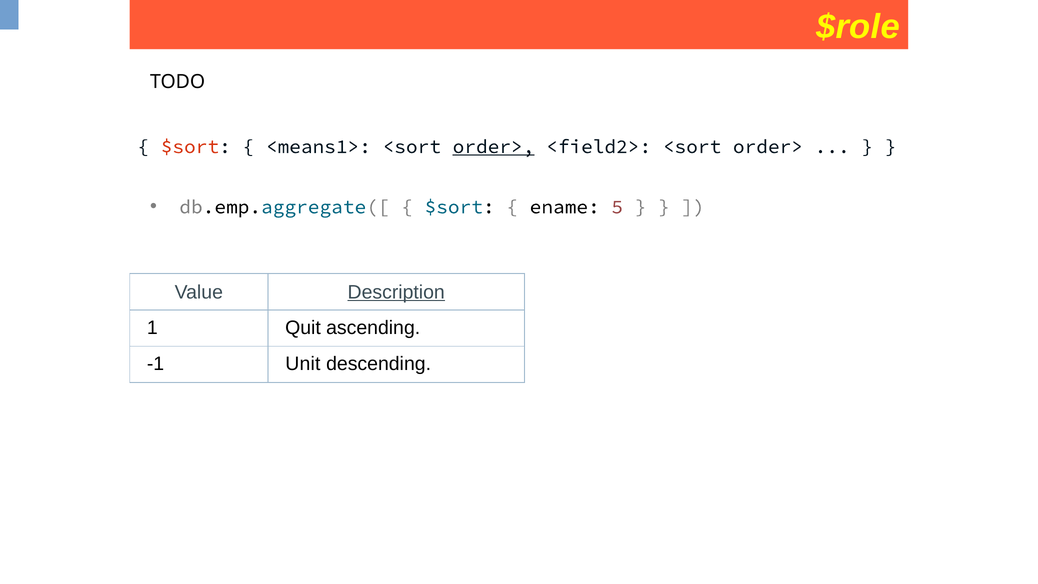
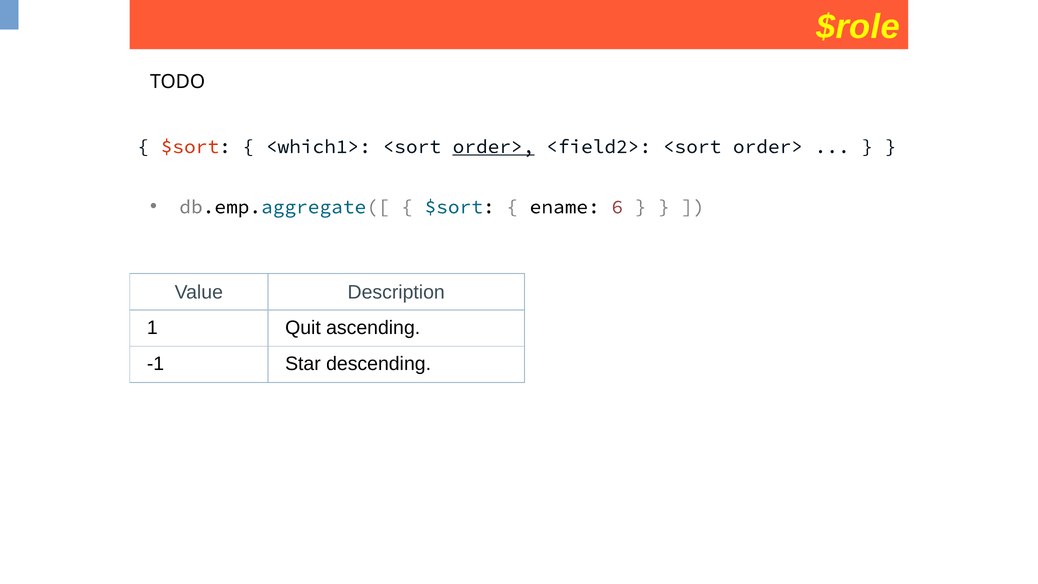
<means1>: <means1> -> <which1>
5: 5 -> 6
Description underline: present -> none
Unit: Unit -> Star
